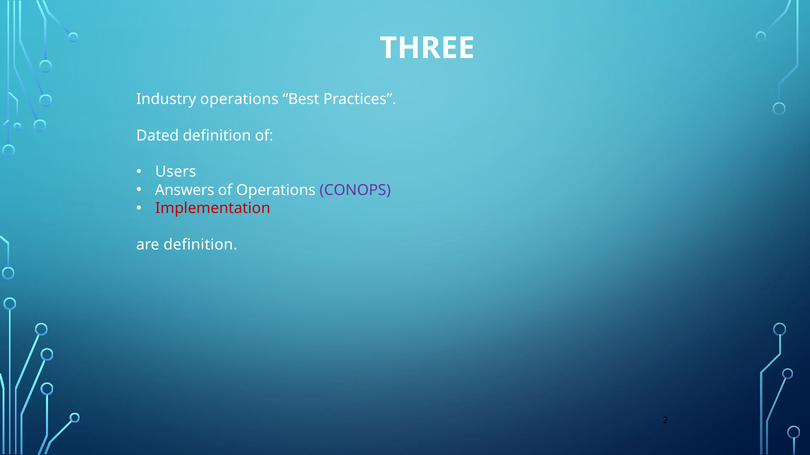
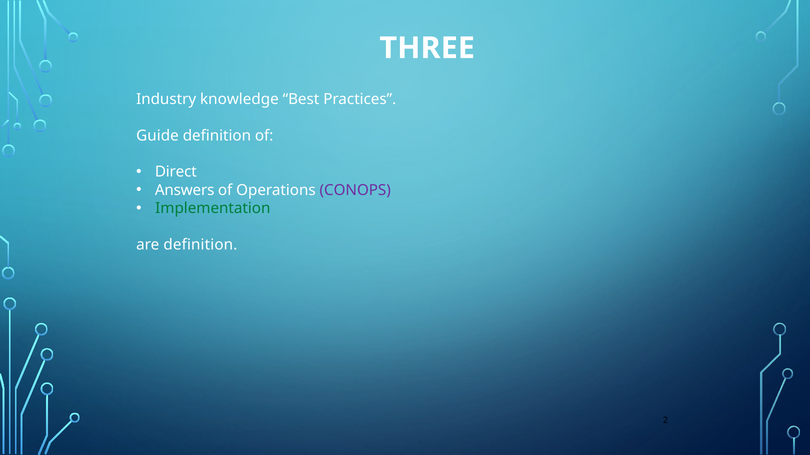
Industry operations: operations -> knowledge
Dated: Dated -> Guide
Users: Users -> Direct
Implementation colour: red -> green
